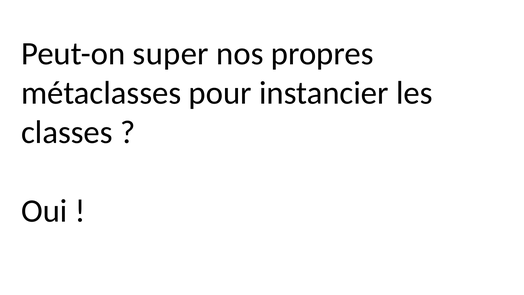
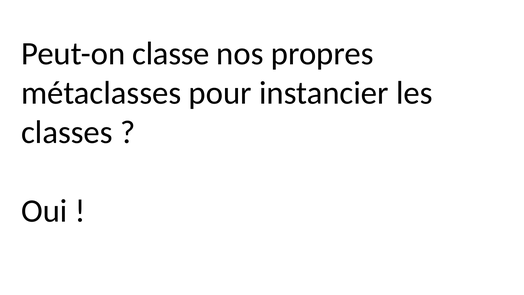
super: super -> classe
